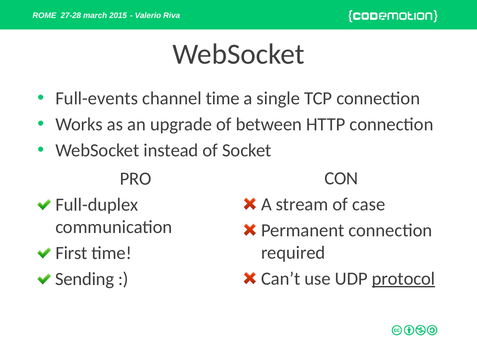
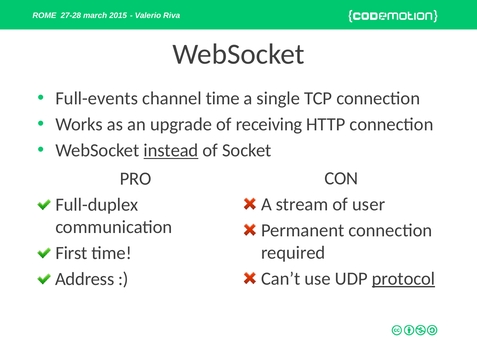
between: between -> receiving
instead underline: none -> present
case: case -> user
Sending: Sending -> Address
